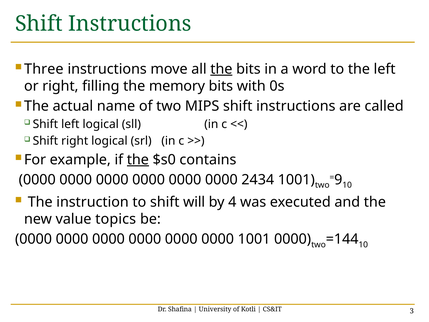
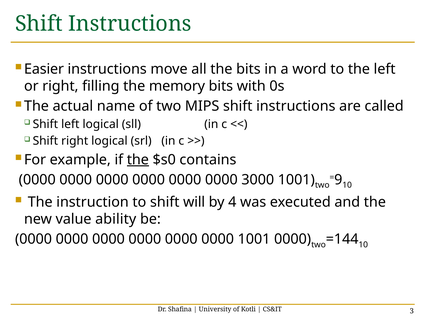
Three: Three -> Easier
the at (221, 69) underline: present -> none
2434: 2434 -> 3000
topics: topics -> ability
